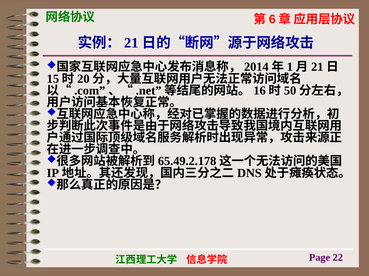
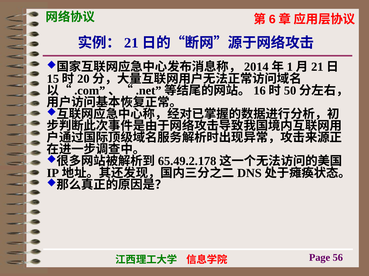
22: 22 -> 56
